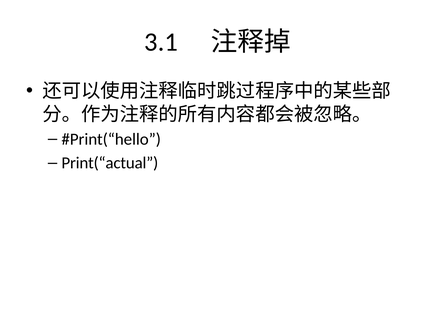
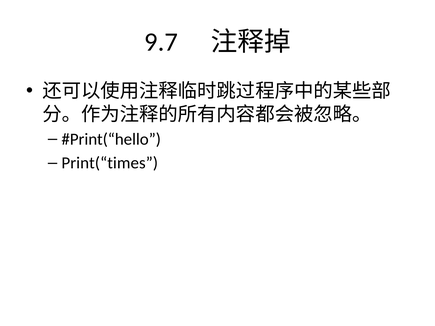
3.1: 3.1 -> 9.7
Print(“actual: Print(“actual -> Print(“times
